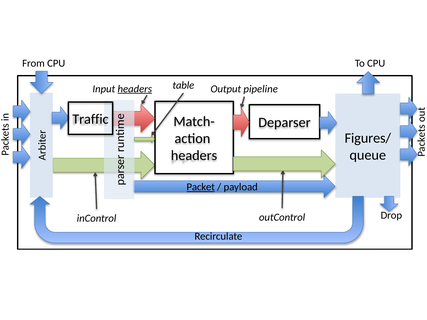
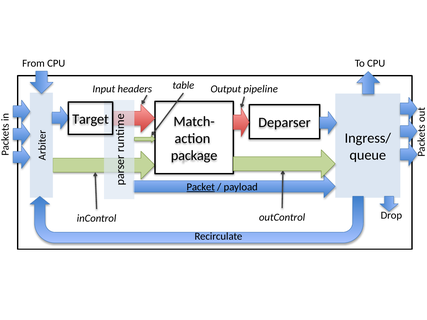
headers at (135, 89) underline: present -> none
Traffic: Traffic -> Target
Figures/: Figures/ -> Ingress/
headers at (194, 156): headers -> package
